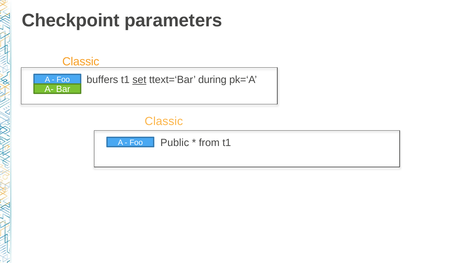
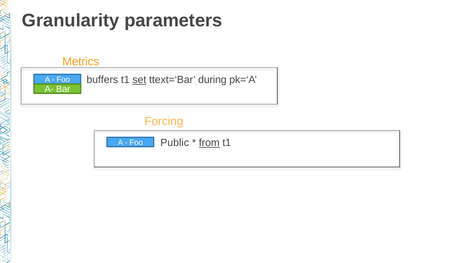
Checkpoint: Checkpoint -> Granularity
Classic at (81, 62): Classic -> Metrics
Classic at (164, 121): Classic -> Forcing
from underline: none -> present
